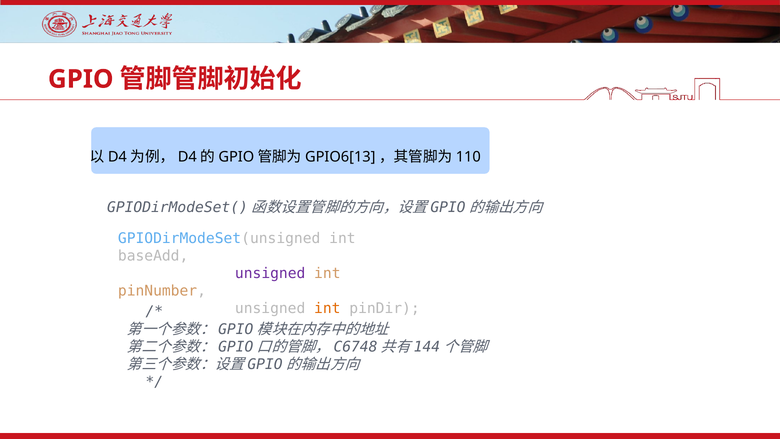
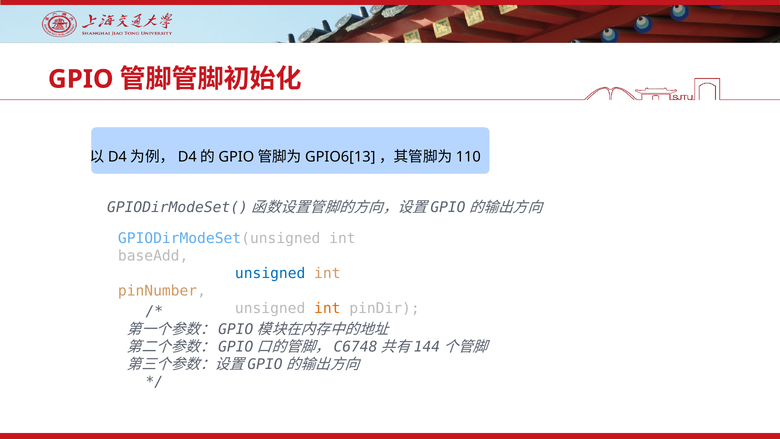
unsigned at (270, 273) colour: purple -> blue
